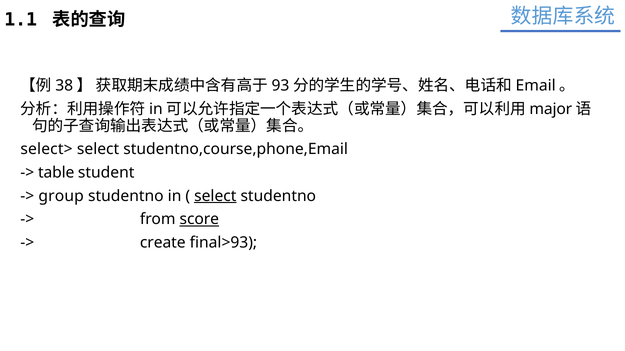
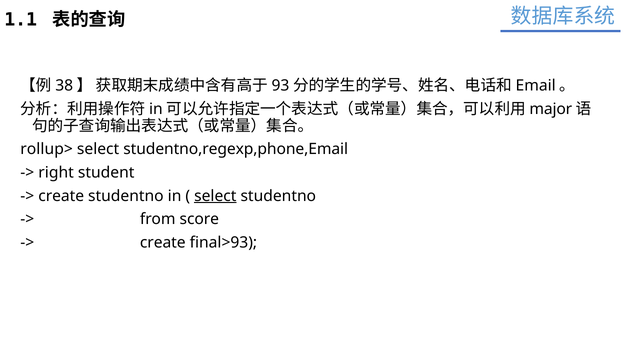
select>: select> -> rollup>
studentno,course,phone,Email: studentno,course,phone,Email -> studentno,regexp,phone,Email
table: table -> right
group at (61, 196): group -> create
score underline: present -> none
